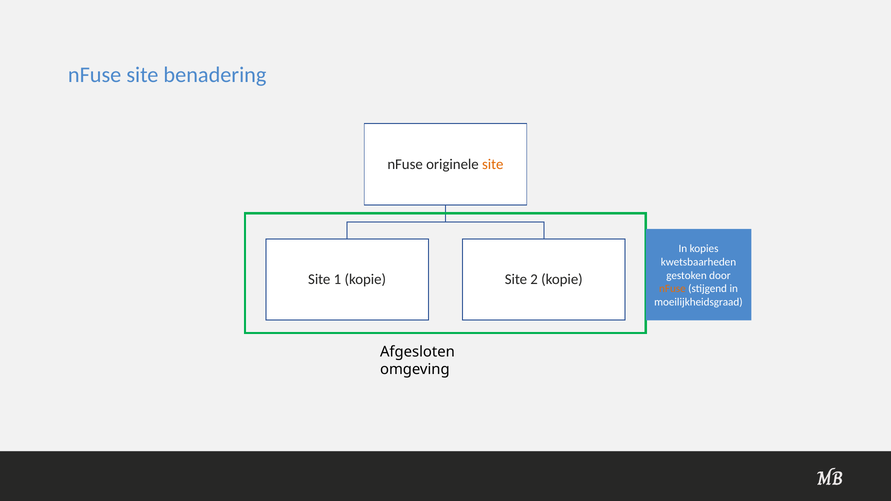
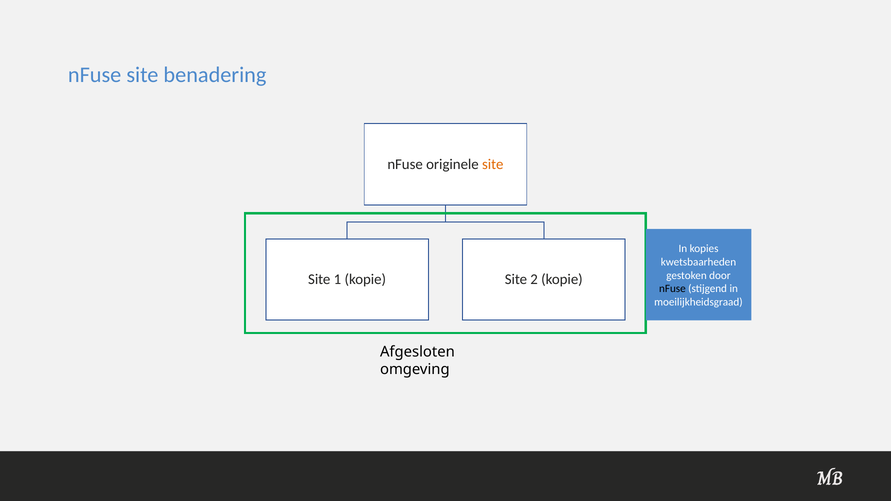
nFuse at (672, 289) colour: orange -> black
